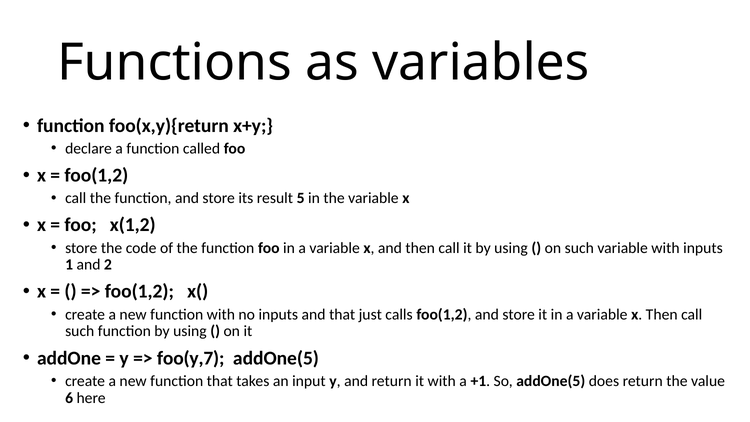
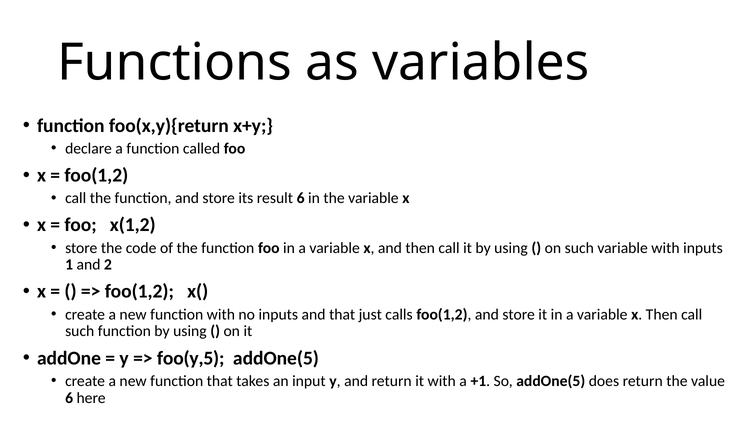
result 5: 5 -> 6
foo(y,7: foo(y,7 -> foo(y,5
